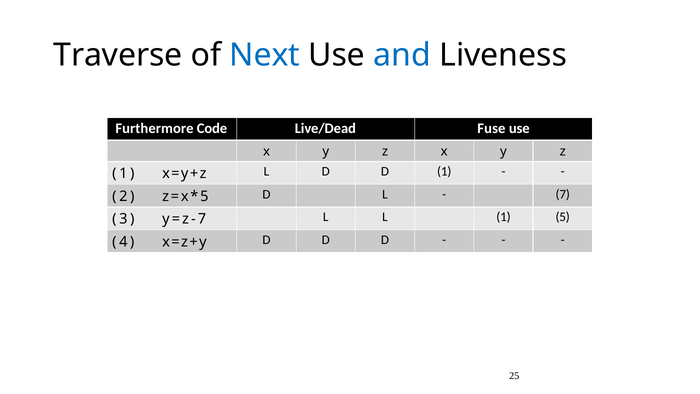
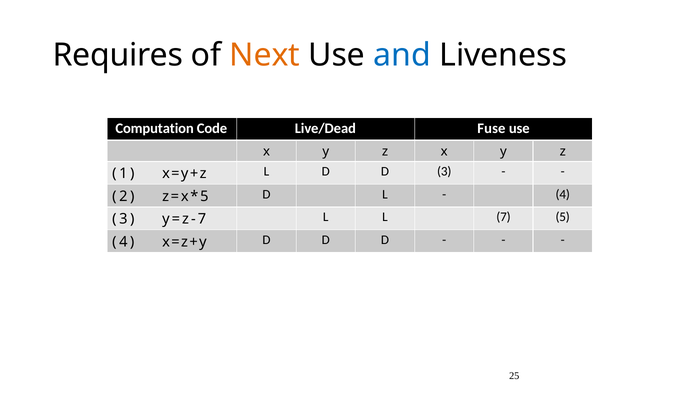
Traverse: Traverse -> Requires
Next colour: blue -> orange
Furthermore: Furthermore -> Computation
D 1: 1 -> 3
7 at (563, 194): 7 -> 4
L 1: 1 -> 7
